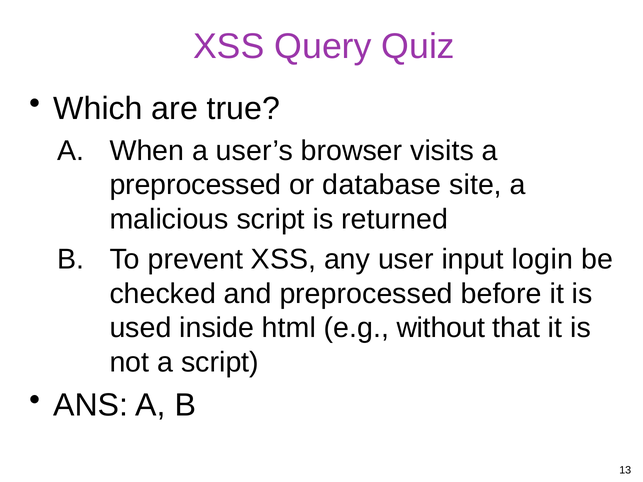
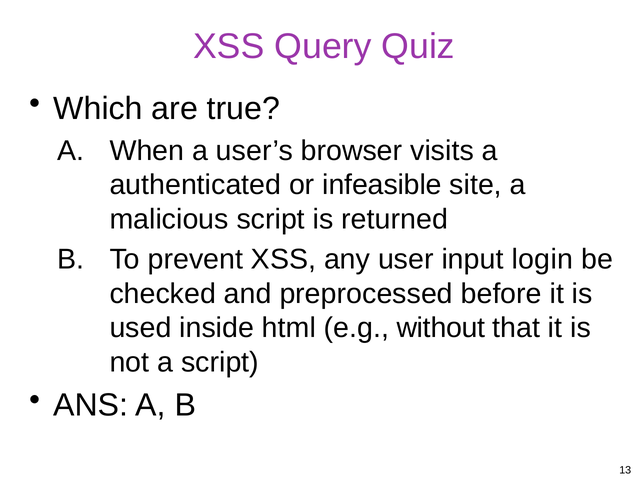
preprocessed at (195, 185): preprocessed -> authenticated
database: database -> infeasible
